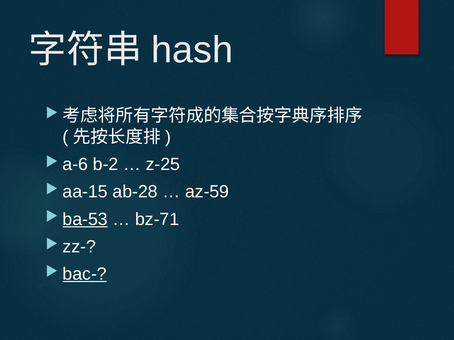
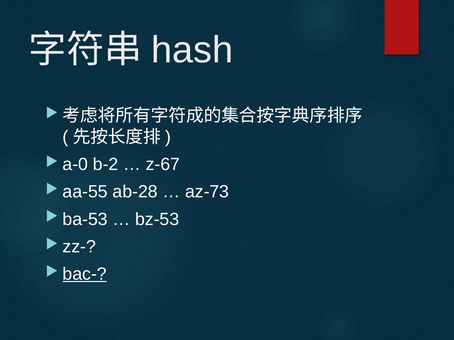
a-6: a-6 -> a-0
z-25: z-25 -> z-67
aa-15: aa-15 -> aa-55
az-59: az-59 -> az-73
ba-53 underline: present -> none
bz-71: bz-71 -> bz-53
